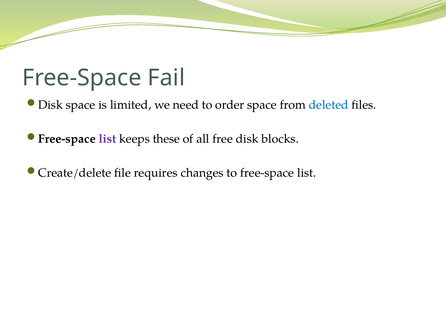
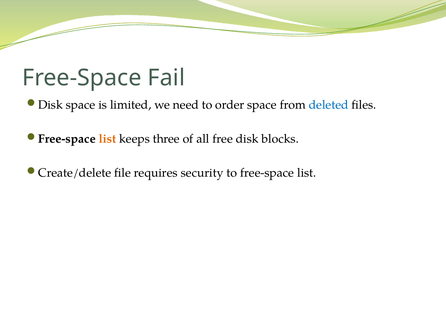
list at (107, 139) colour: purple -> orange
these: these -> three
changes: changes -> security
